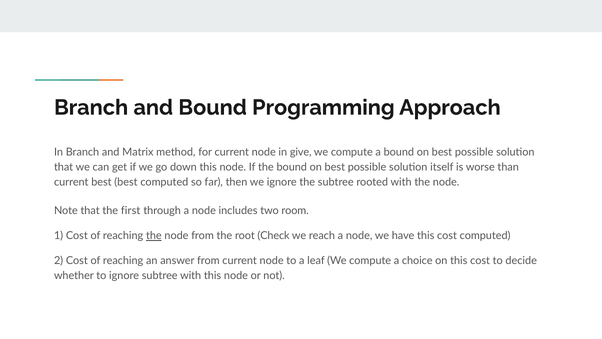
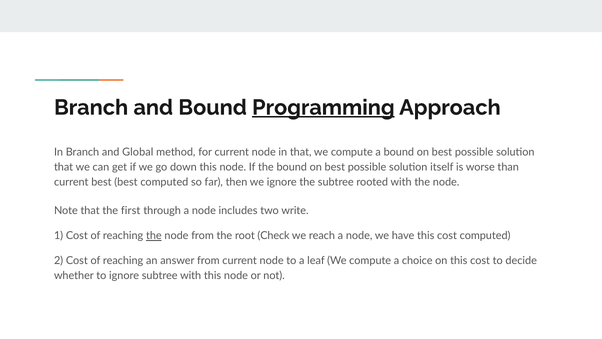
Programming underline: none -> present
Matrix: Matrix -> Global
in give: give -> that
room: room -> write
